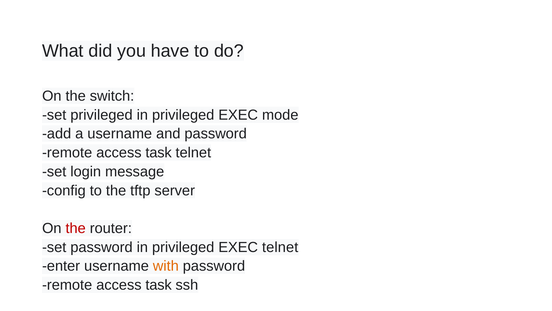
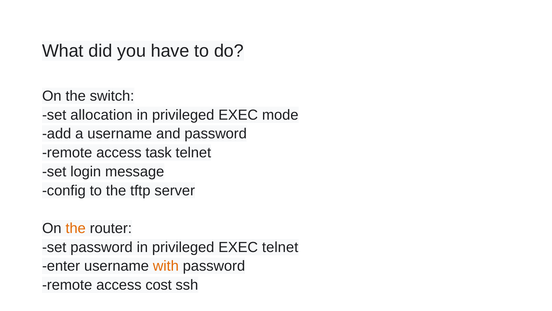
set privileged: privileged -> allocation
the at (76, 228) colour: red -> orange
task at (159, 285): task -> cost
